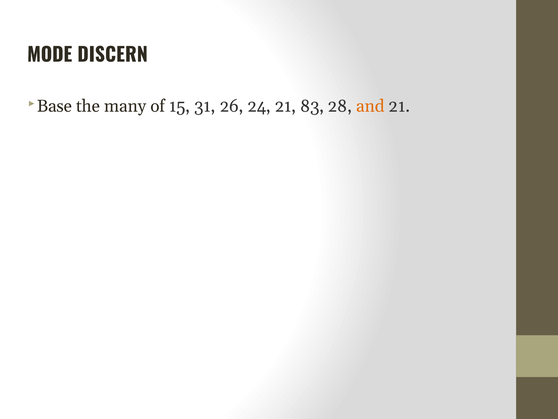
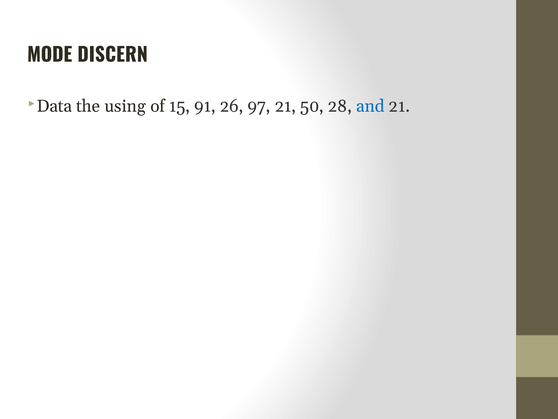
Base: Base -> Data
many: many -> using
31: 31 -> 91
24: 24 -> 97
83: 83 -> 50
and colour: orange -> blue
